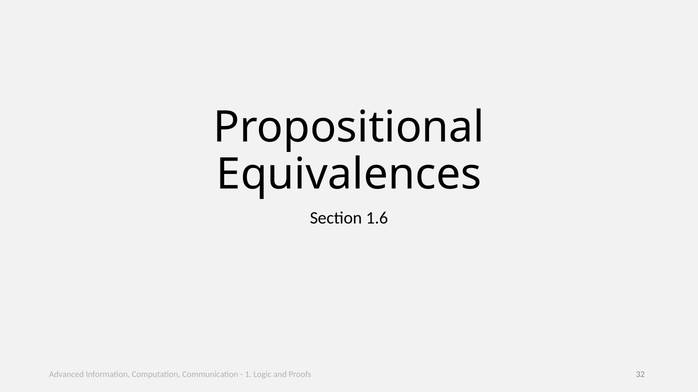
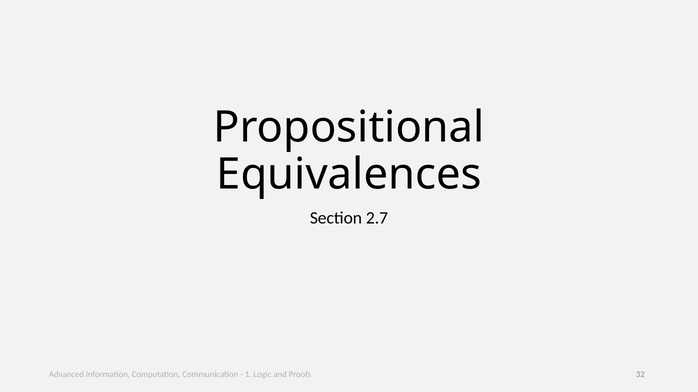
1.6: 1.6 -> 2.7
